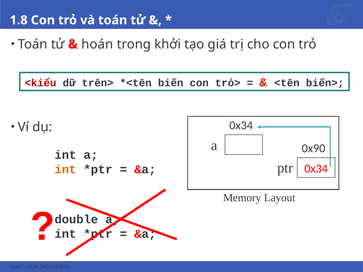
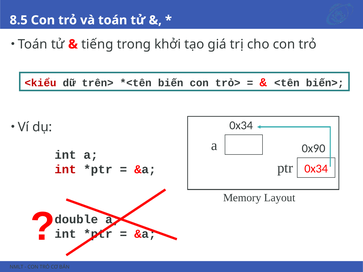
1.8: 1.8 -> 8.5
hoán: hoán -> tiếng
int at (66, 170) colour: orange -> red
